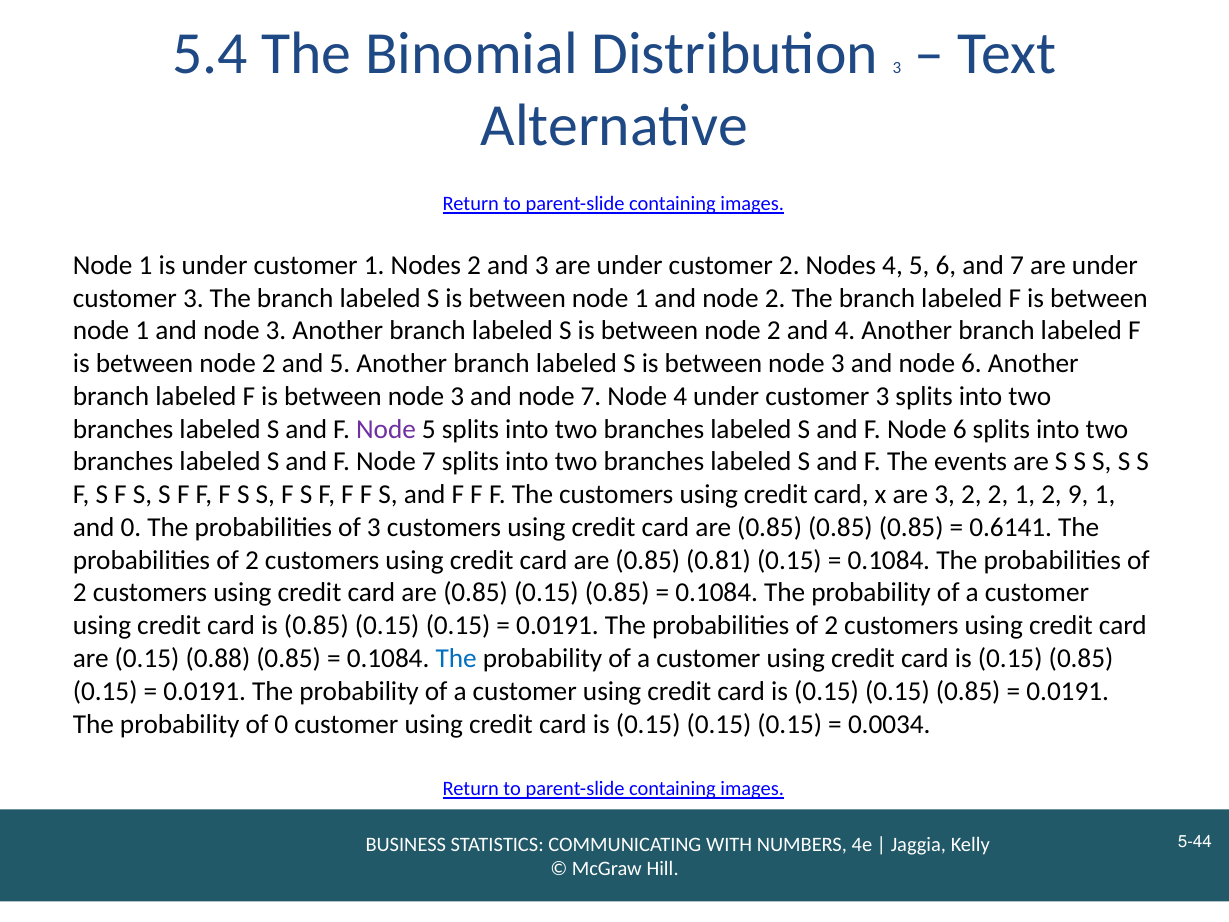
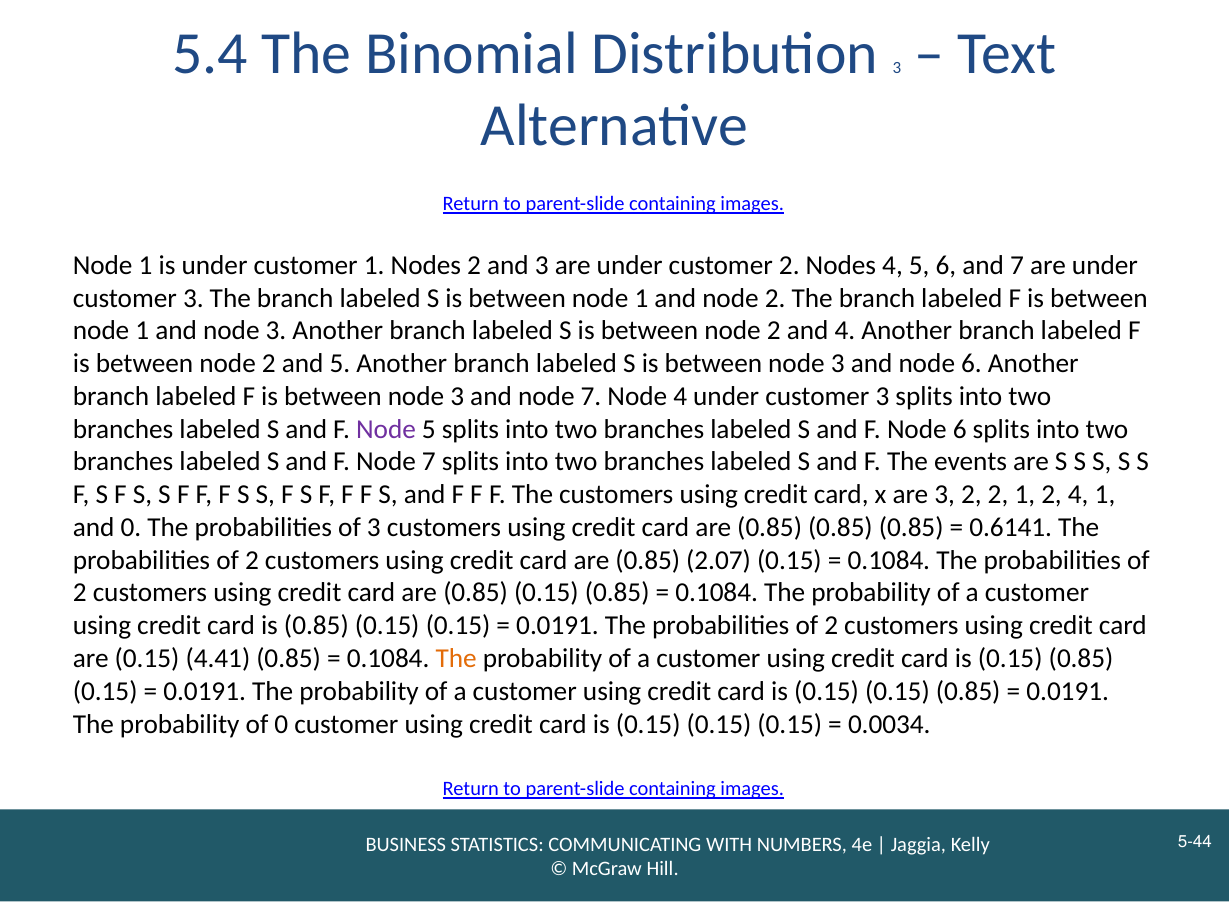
2 9: 9 -> 4
0.81: 0.81 -> 2.07
0.88: 0.88 -> 4.41
The at (456, 658) colour: blue -> orange
